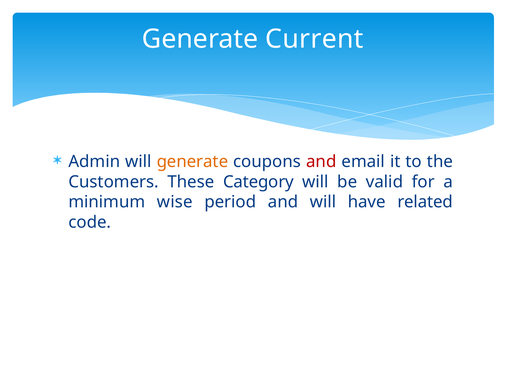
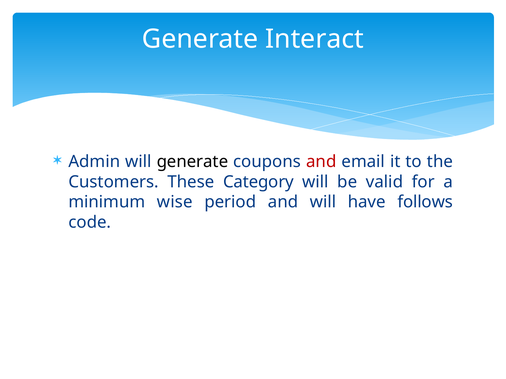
Current: Current -> Interact
generate at (192, 162) colour: orange -> black
related: related -> follows
